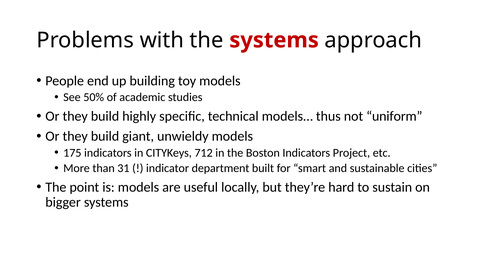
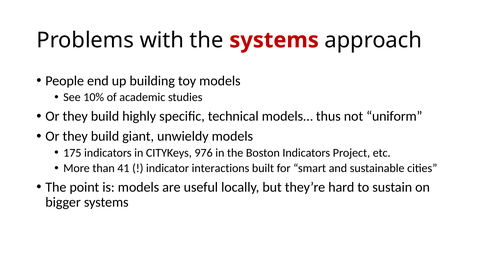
50%: 50% -> 10%
712: 712 -> 976
31: 31 -> 41
department: department -> interactions
